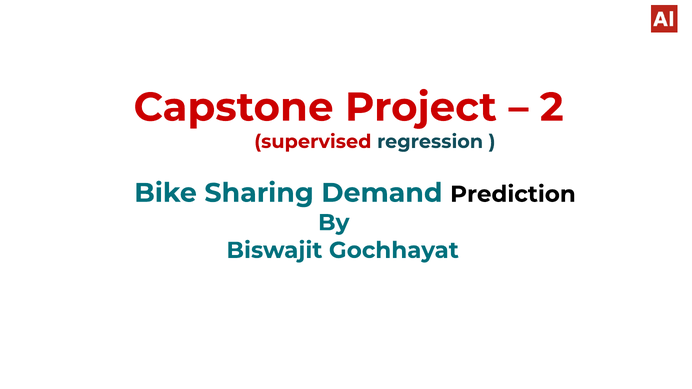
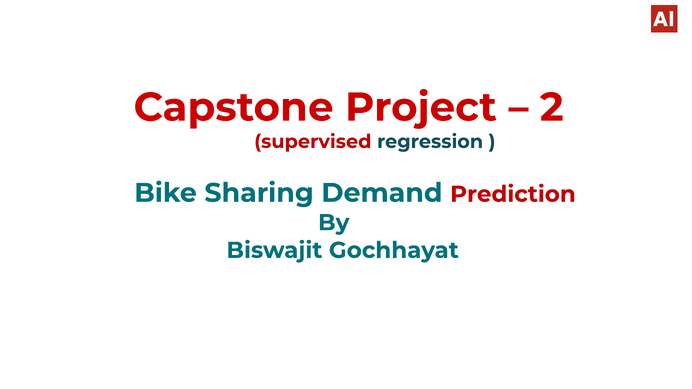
Prediction colour: black -> red
